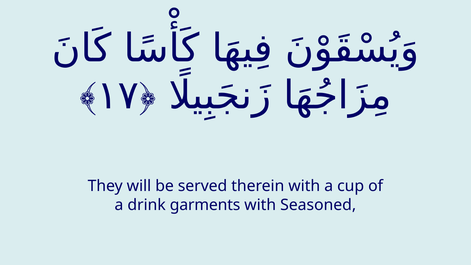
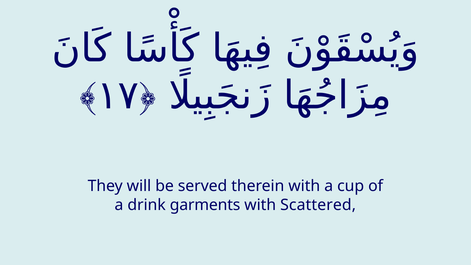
Seasoned: Seasoned -> Scattered
